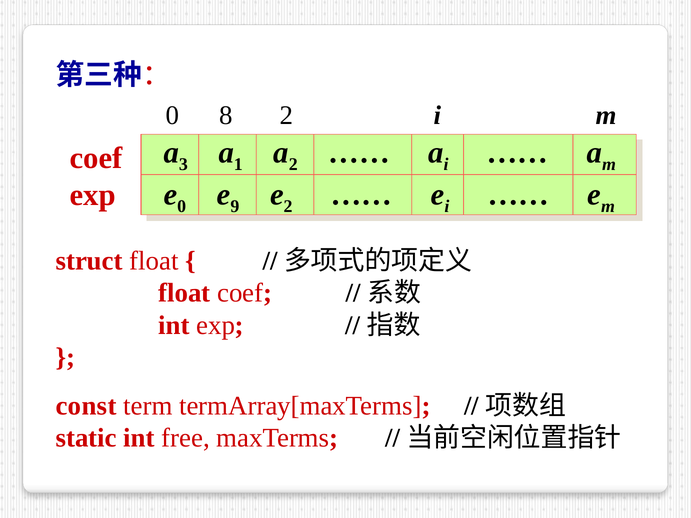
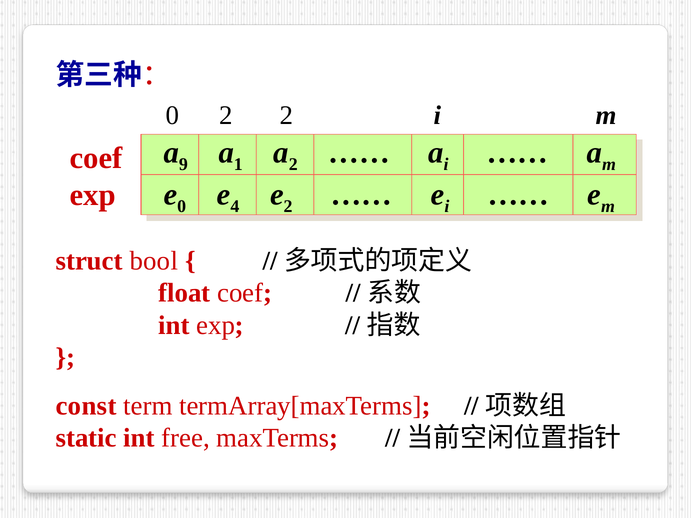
0 8: 8 -> 2
3: 3 -> 9
9: 9 -> 4
struct float: float -> bool
